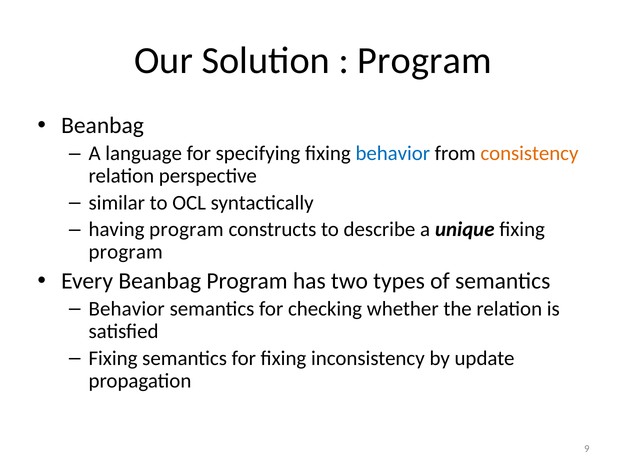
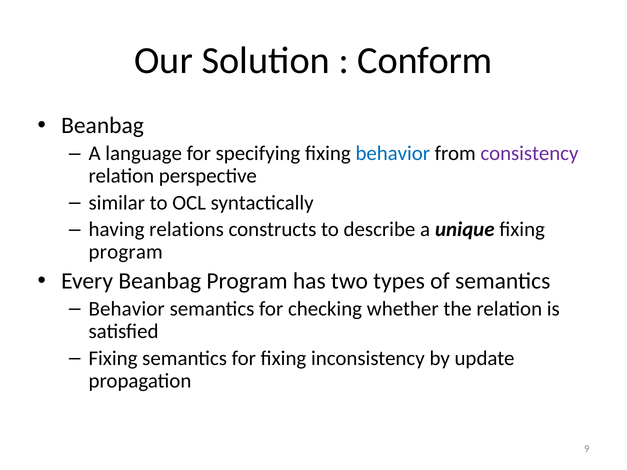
Program at (425, 61): Program -> Conform
consistency colour: orange -> purple
having program: program -> relations
